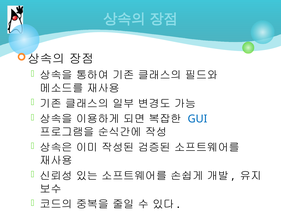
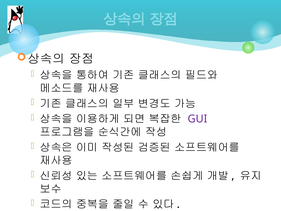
GUI colour: blue -> purple
